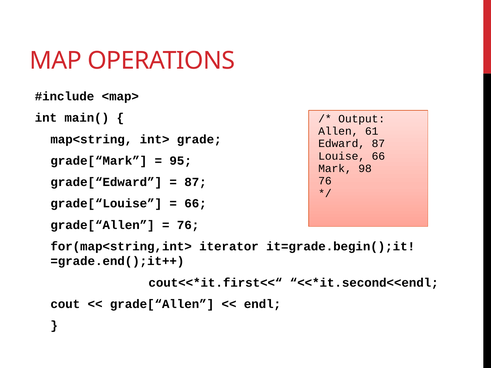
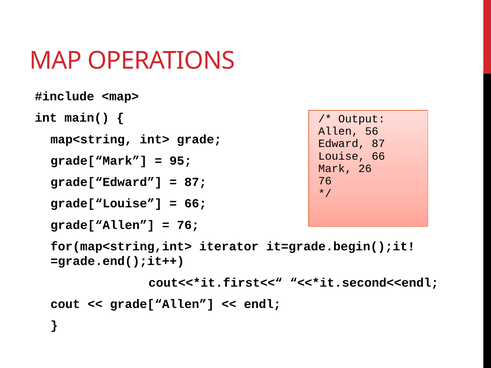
61: 61 -> 56
98: 98 -> 26
